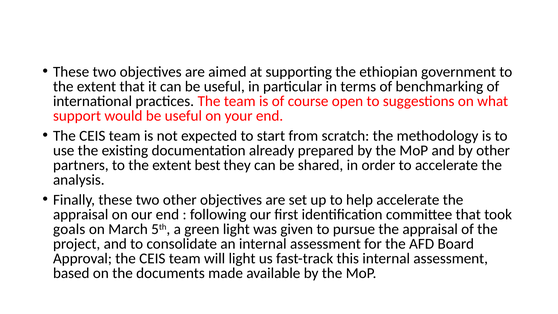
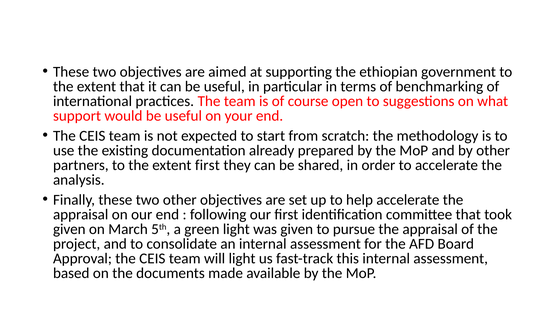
extent best: best -> first
goals at (69, 229): goals -> given
